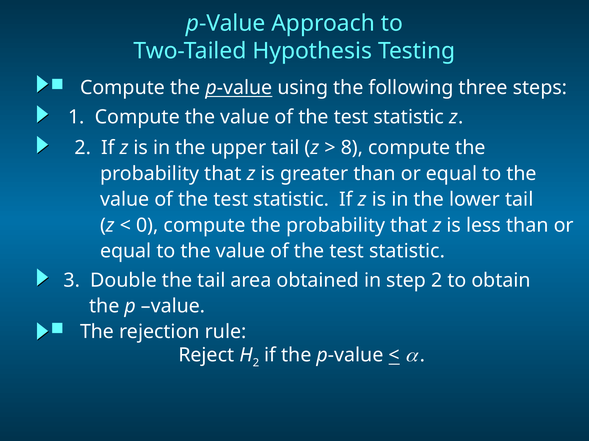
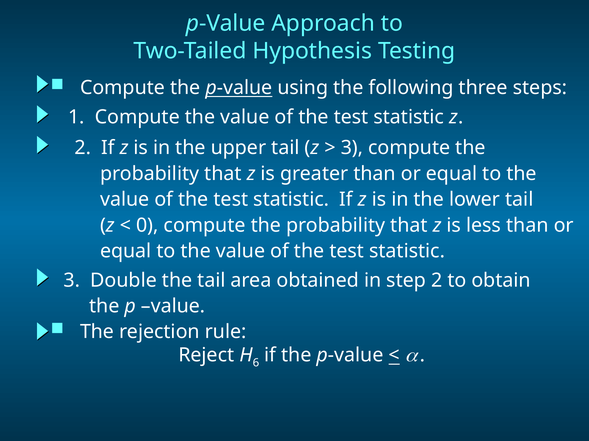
8 at (352, 148): 8 -> 3
2 at (256, 363): 2 -> 6
